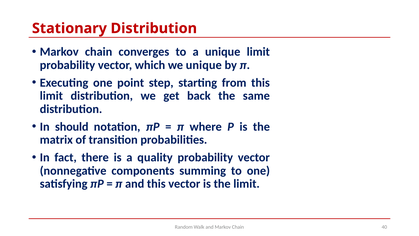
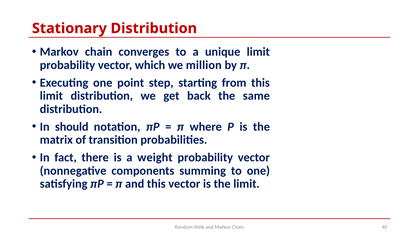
we unique: unique -> million
quality: quality -> weight
